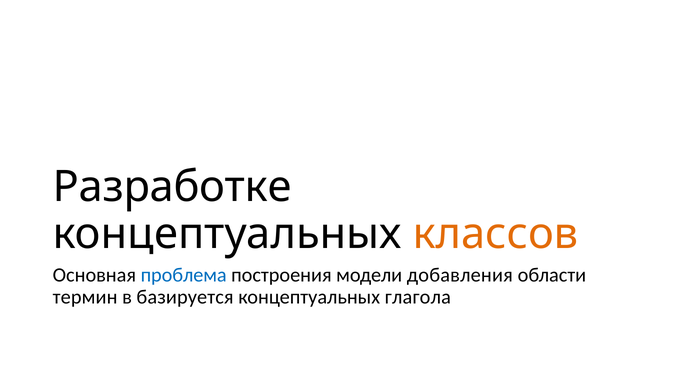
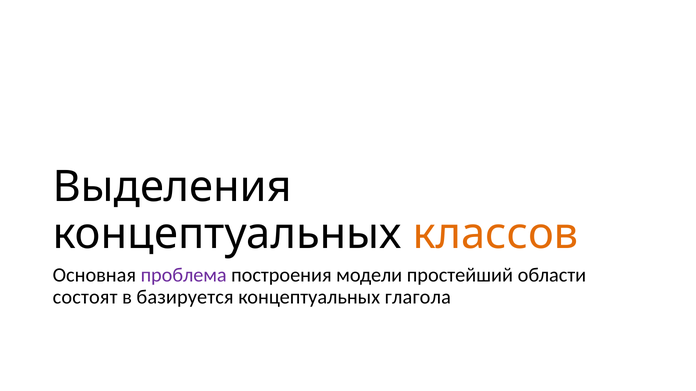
Разработке: Разработке -> Выделения
проблема colour: blue -> purple
добавления: добавления -> простейший
термин: термин -> состоят
